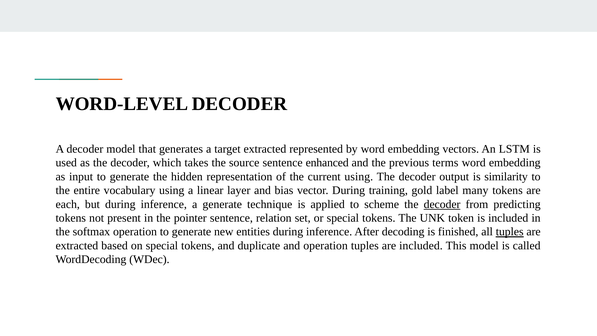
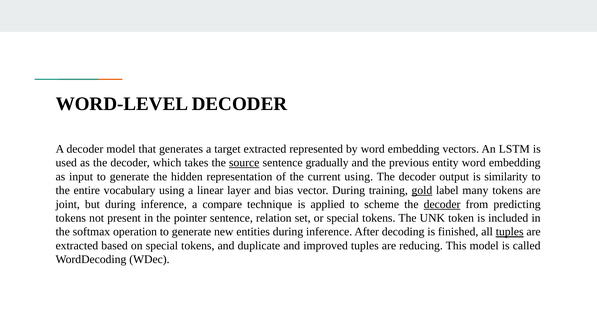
source underline: none -> present
enhanced: enhanced -> gradually
terms: terms -> entity
gold underline: none -> present
each: each -> joint
a generate: generate -> compare
and operation: operation -> improved
are included: included -> reducing
